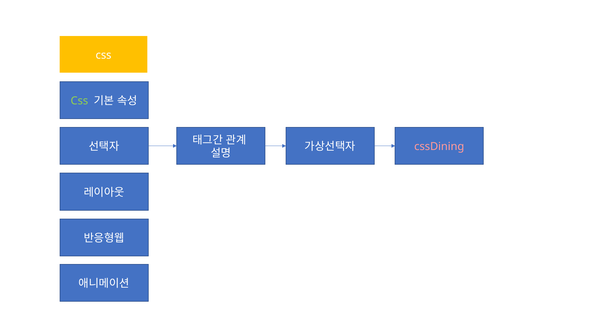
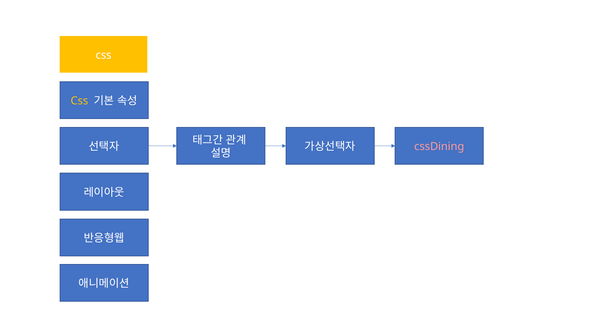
Css at (79, 101) colour: light green -> yellow
